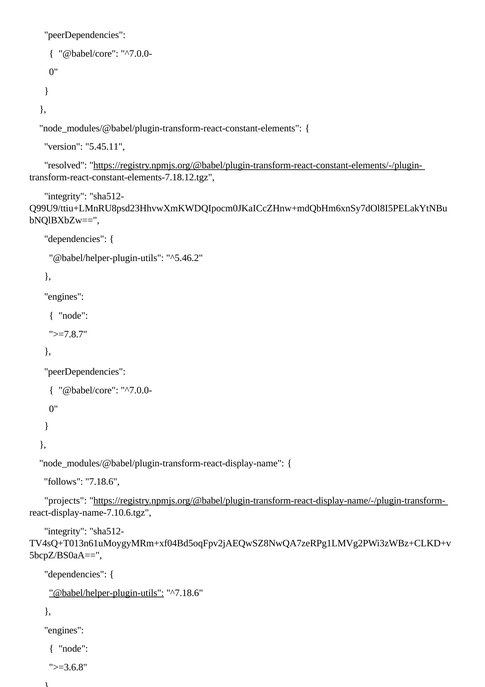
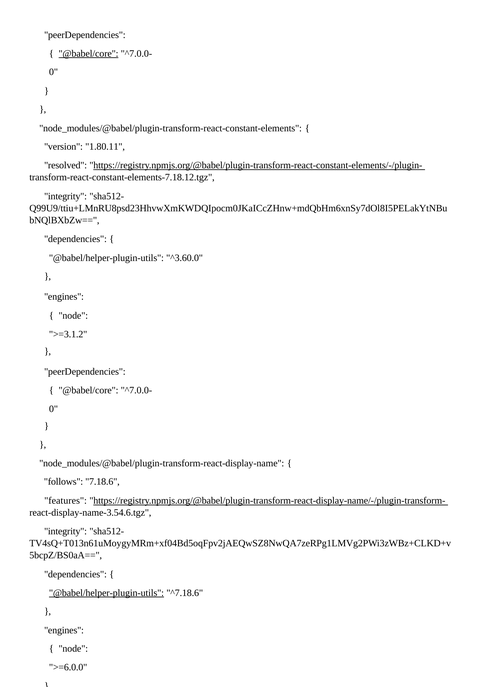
@babel/core at (89, 53) underline: none -> present
5.45.11: 5.45.11 -> 1.80.11
^5.46.2: ^5.46.2 -> ^3.60.0
>=7.8.7: >=7.8.7 -> >=3.1.2
projects: projects -> features
react-display-name-7.10.6.tgz: react-display-name-7.10.6.tgz -> react-display-name-3.54.6.tgz
>=3.6.8: >=3.6.8 -> >=6.0.0
